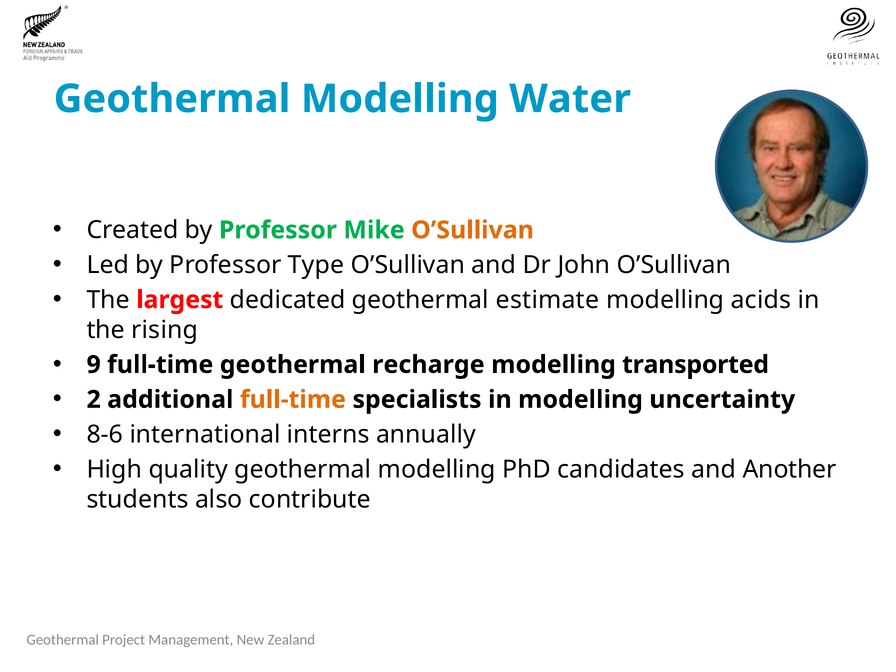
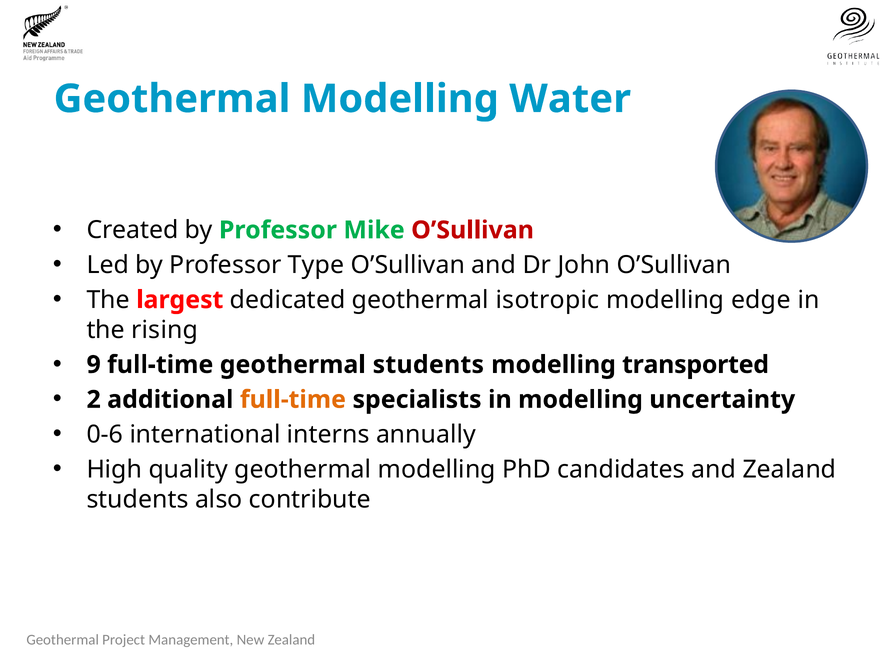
O’Sullivan at (473, 230) colour: orange -> red
estimate: estimate -> isotropic
acids: acids -> edge
geothermal recharge: recharge -> students
8-6: 8-6 -> 0-6
and Another: Another -> Zealand
